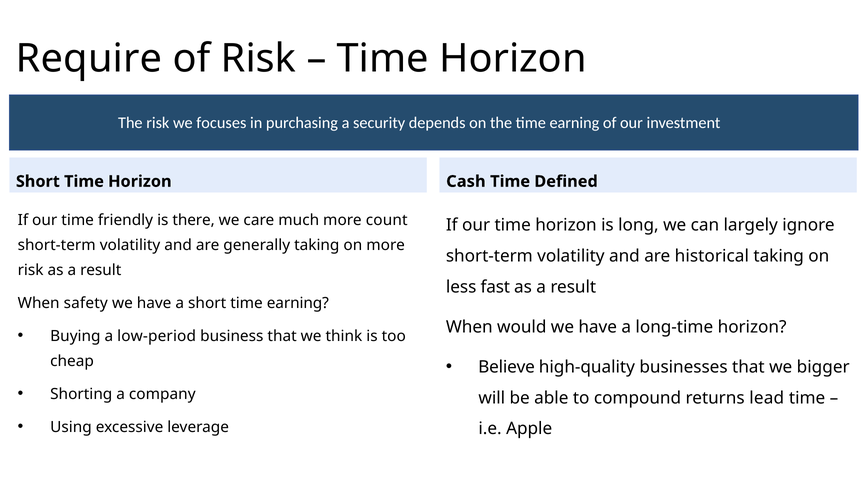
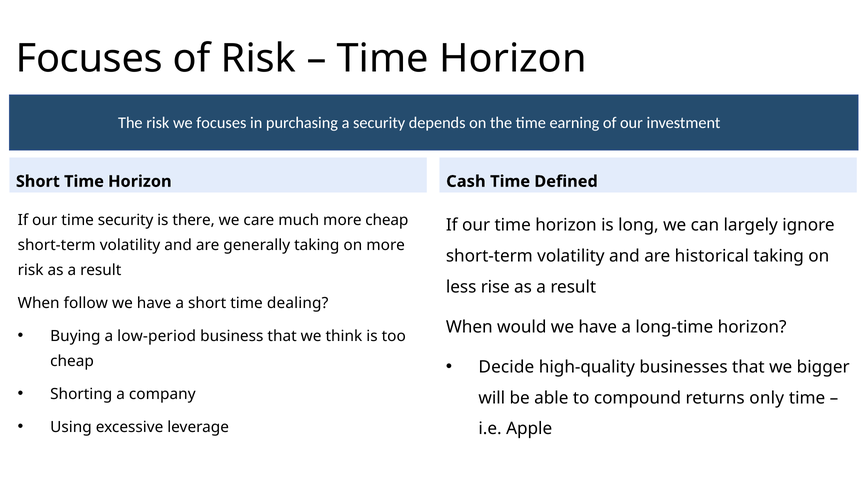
Require at (89, 59): Require -> Focuses
time friendly: friendly -> security
more count: count -> cheap
fast: fast -> rise
safety: safety -> follow
short time earning: earning -> dealing
Believe: Believe -> Decide
lead: lead -> only
